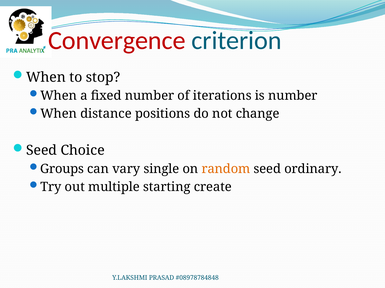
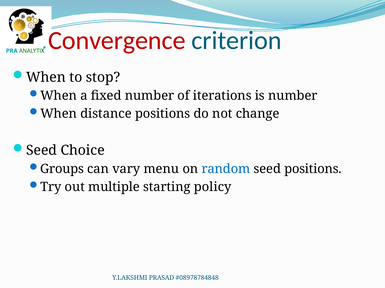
single: single -> menu
random colour: orange -> blue
seed ordinary: ordinary -> positions
create: create -> policy
